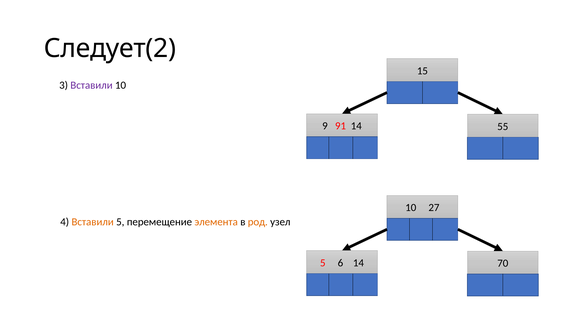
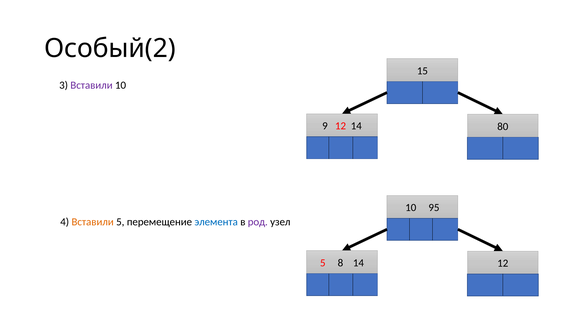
Следует(2: Следует(2 -> Особый(2
9 91: 91 -> 12
55: 55 -> 80
27: 27 -> 95
элемента colour: orange -> blue
род colour: orange -> purple
6: 6 -> 8
14 70: 70 -> 12
